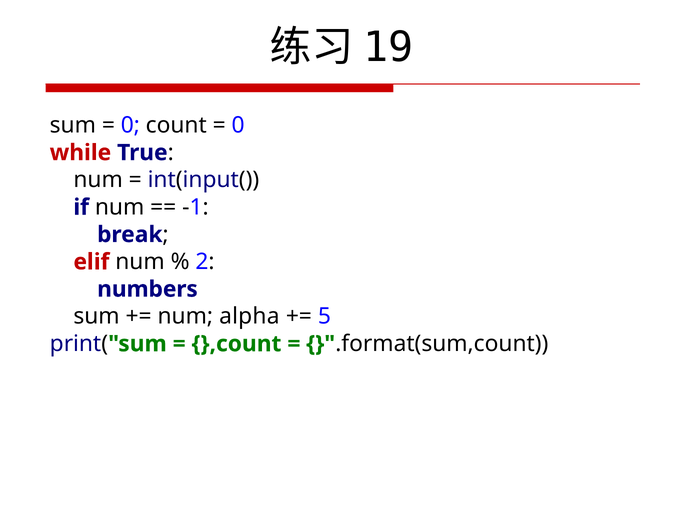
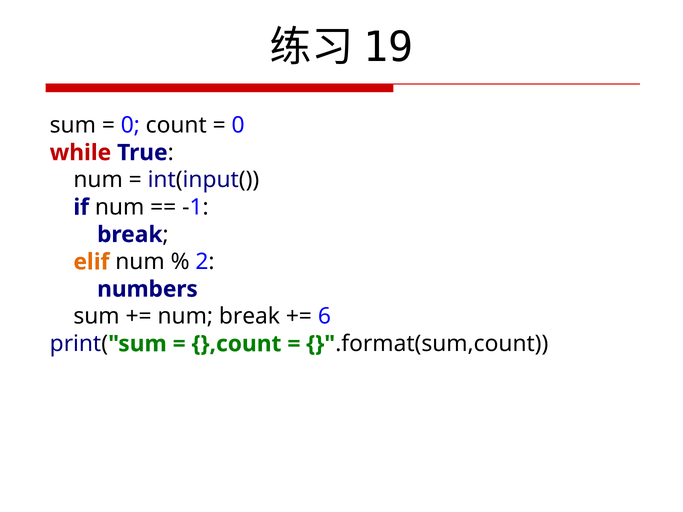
elif colour: red -> orange
num alpha: alpha -> break
5: 5 -> 6
